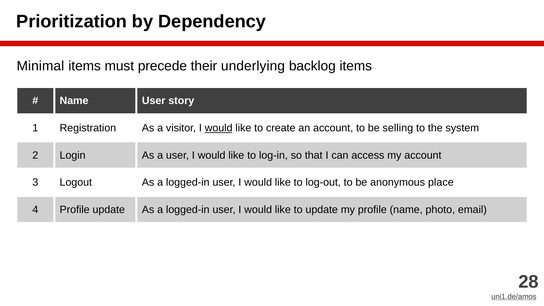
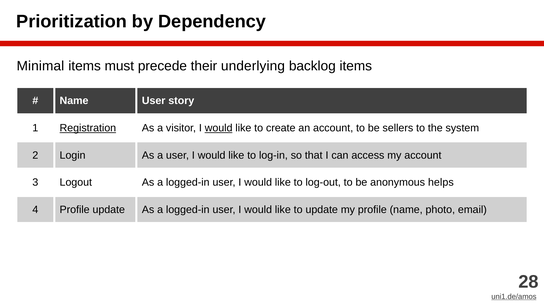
Registration underline: none -> present
selling: selling -> sellers
place: place -> helps
